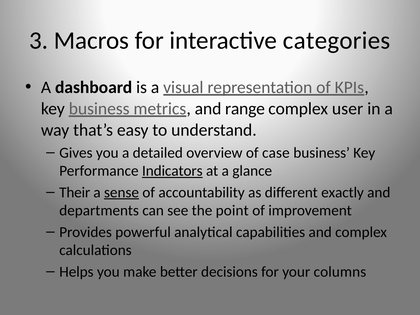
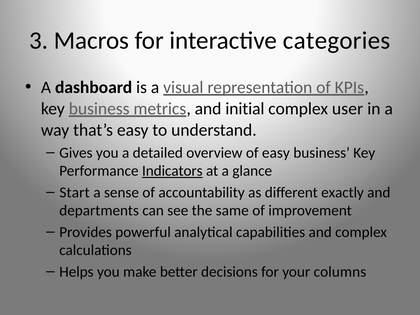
range: range -> initial
of case: case -> easy
Their: Their -> Start
sense underline: present -> none
point: point -> same
